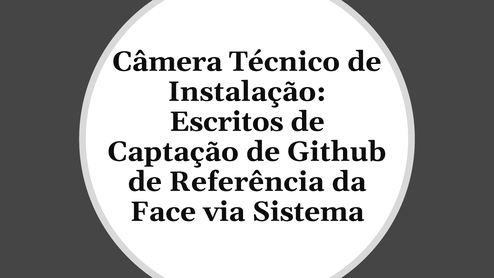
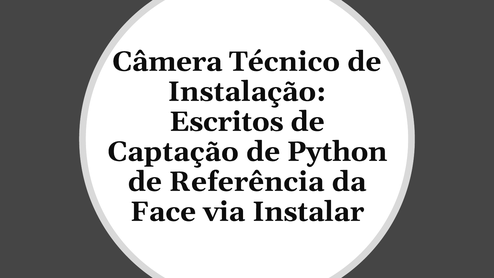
Github: Github -> Python
Sistema: Sistema -> Instalar
